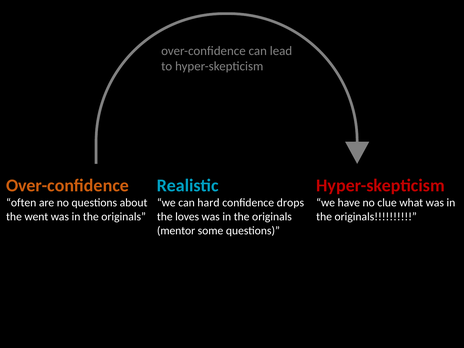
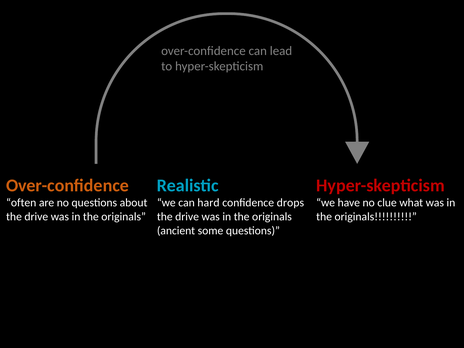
went at (36, 217): went -> drive
loves at (187, 217): loves -> drive
mentor: mentor -> ancient
